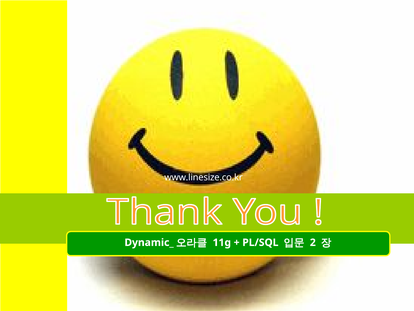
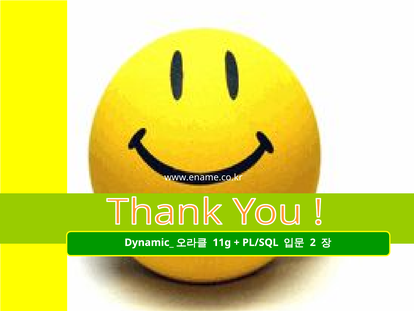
www.linesize.co.kr: www.linesize.co.kr -> www.ename.co.kr
